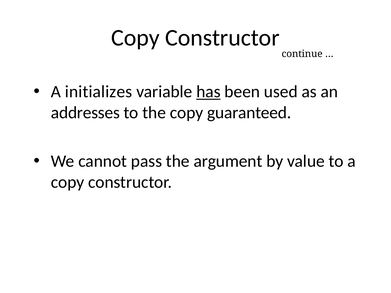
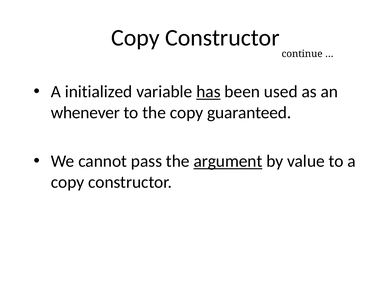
initializes: initializes -> initialized
addresses: addresses -> whenever
argument underline: none -> present
